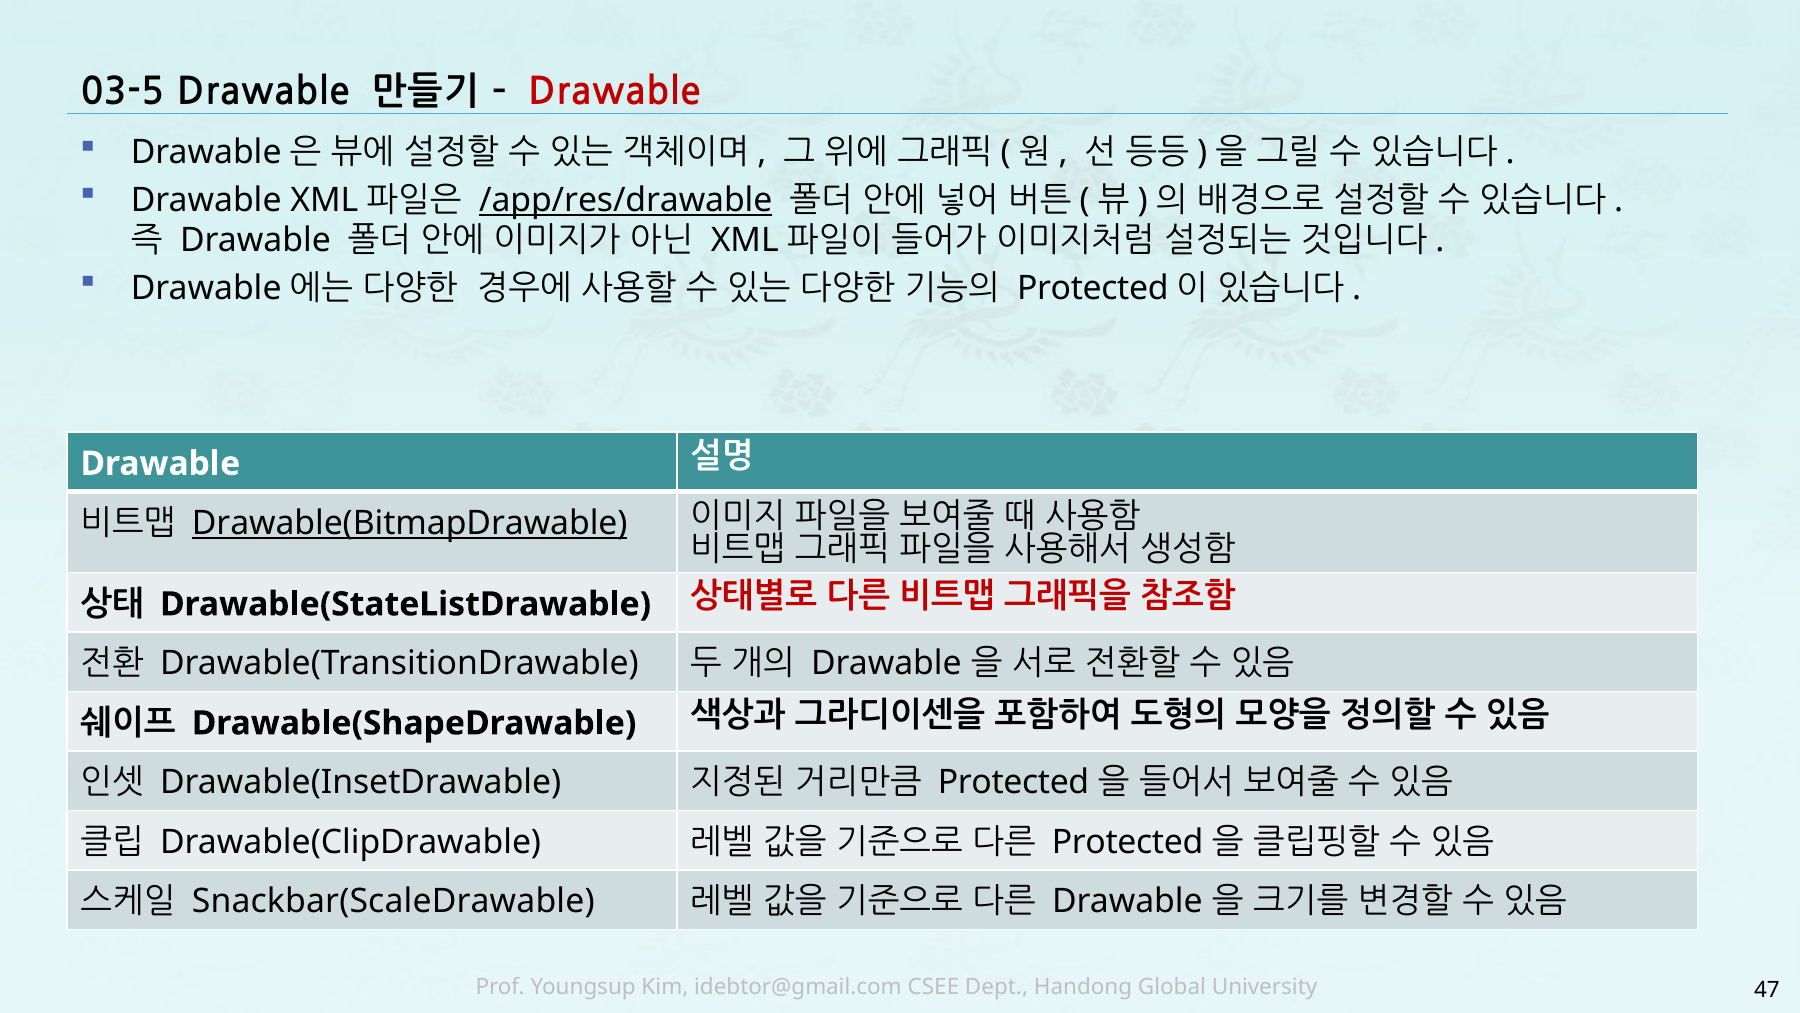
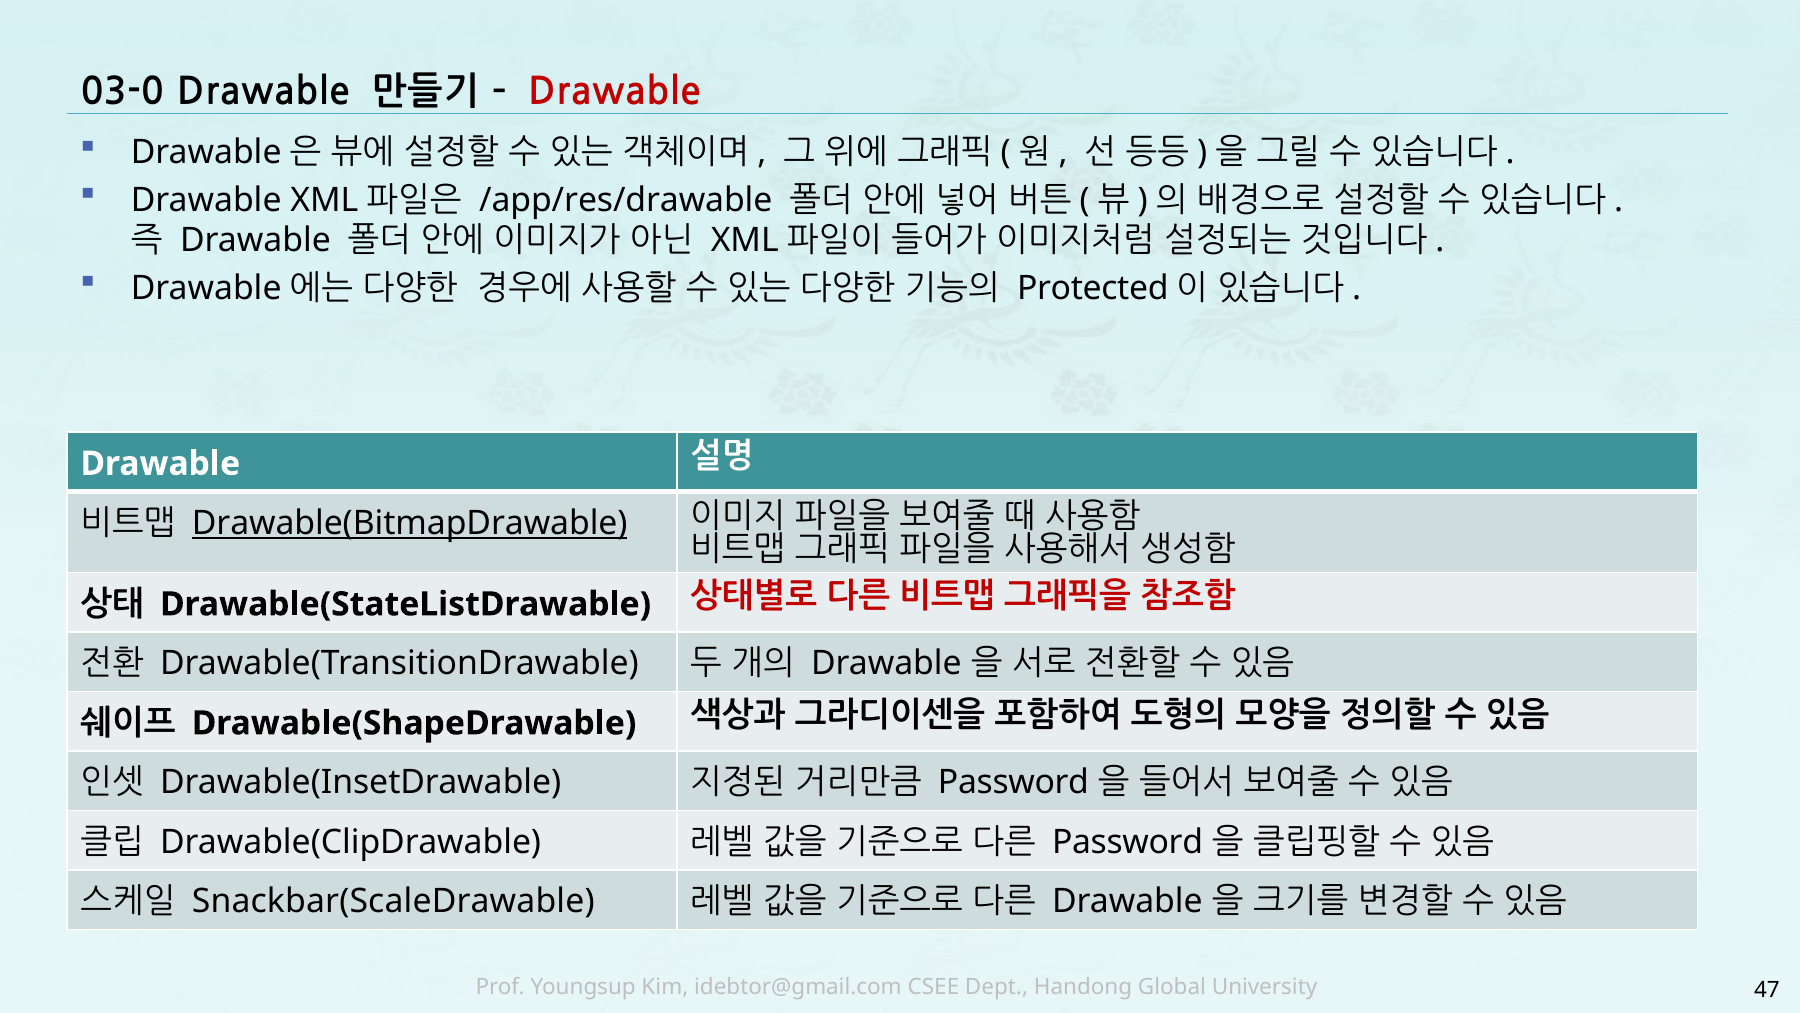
03-5: 03-5 -> 03-0
/app/res/drawable underline: present -> none
Protected at (1013, 782): Protected -> Password
Protected at (1128, 842): Protected -> Password
